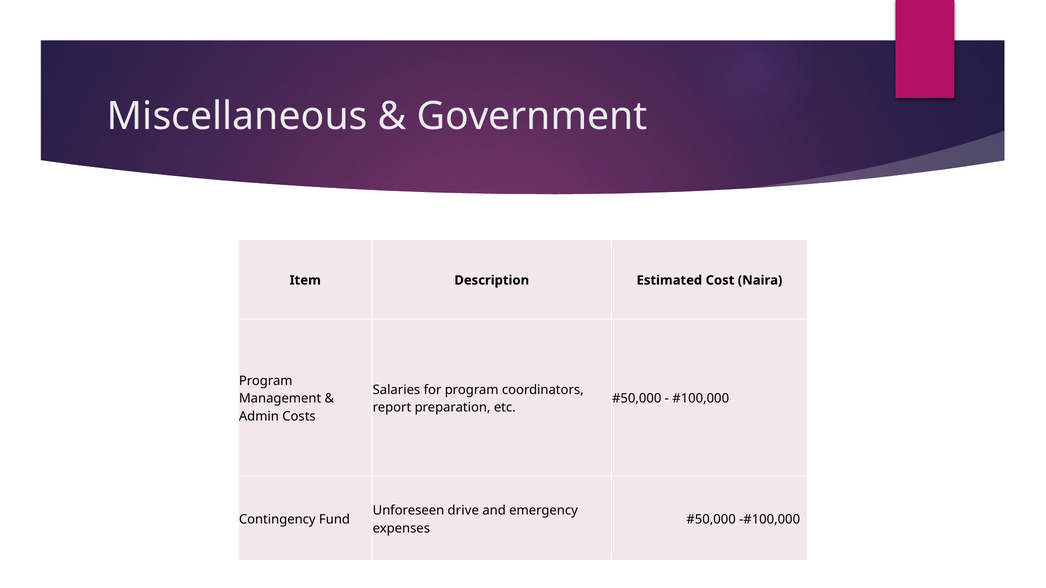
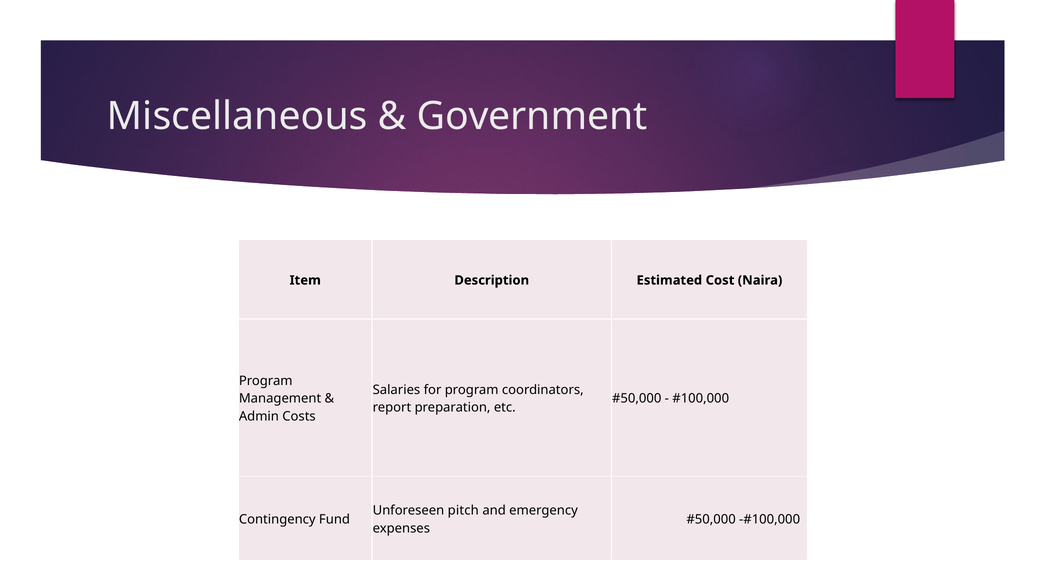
drive: drive -> pitch
